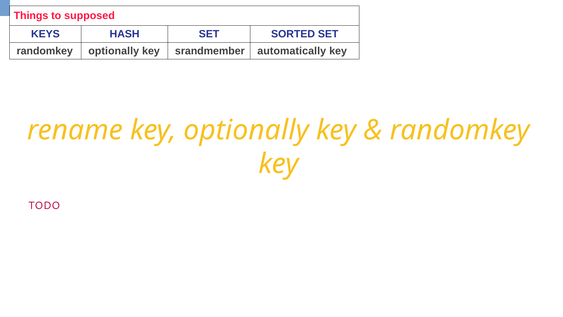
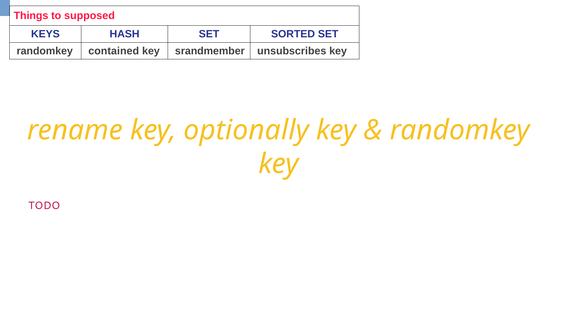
randomkey optionally: optionally -> contained
automatically: automatically -> unsubscribes
